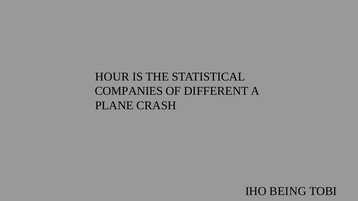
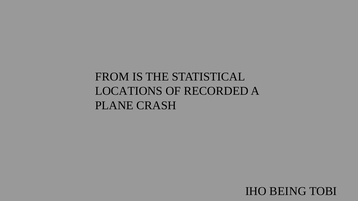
HOUR: HOUR -> FROM
COMPANIES: COMPANIES -> LOCATIONS
DIFFERENT: DIFFERENT -> RECORDED
